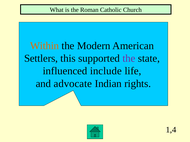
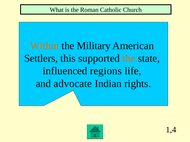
Modern: Modern -> Military
the at (129, 59) colour: purple -> orange
include: include -> regions
